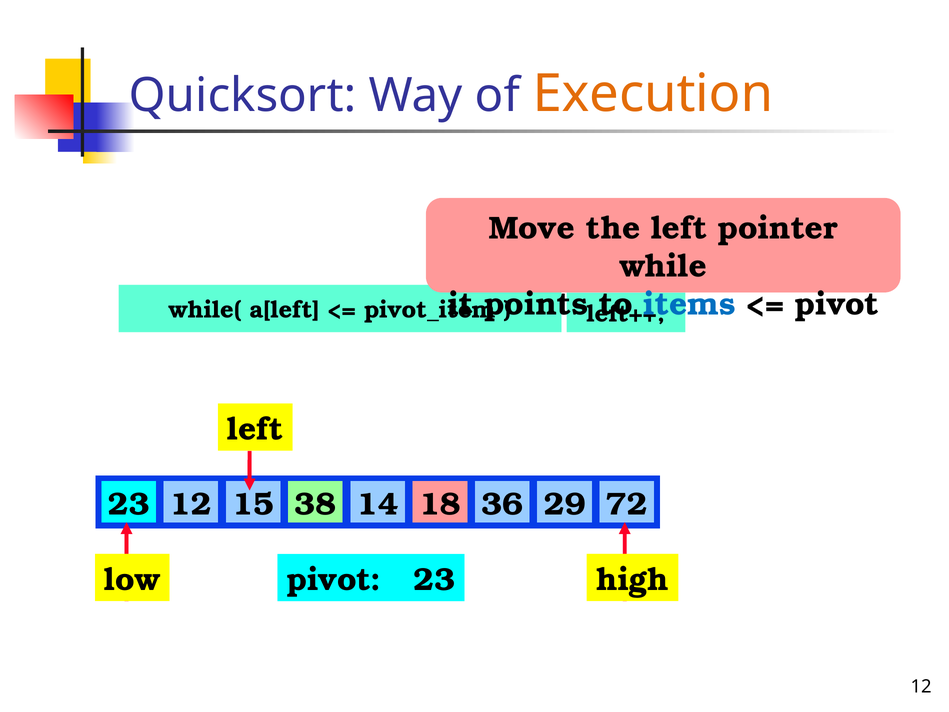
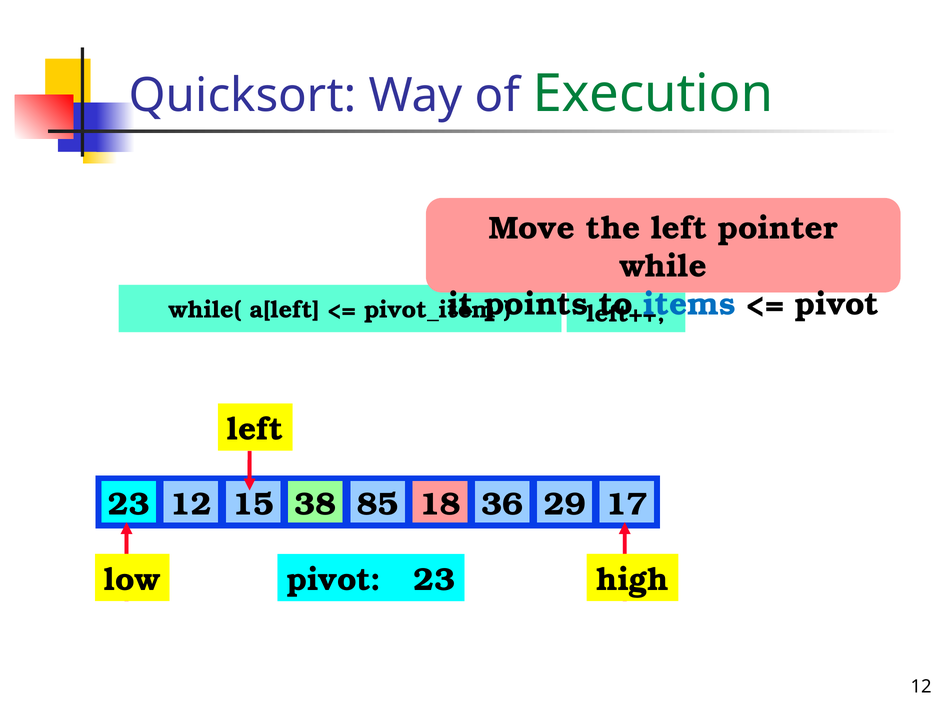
Execution colour: orange -> green
14: 14 -> 85
72: 72 -> 17
